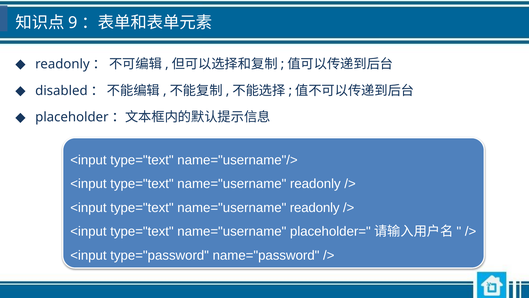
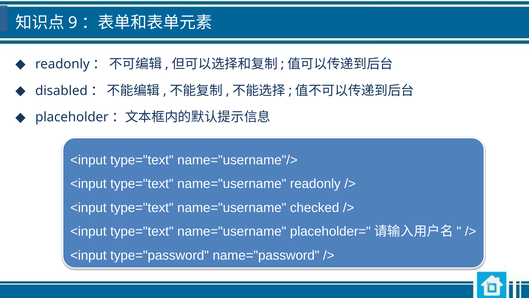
readonly at (315, 207): readonly -> checked
